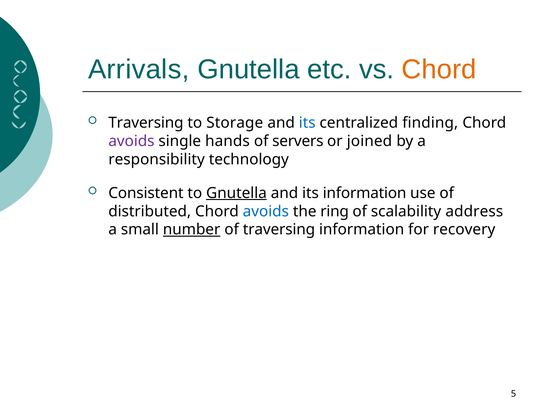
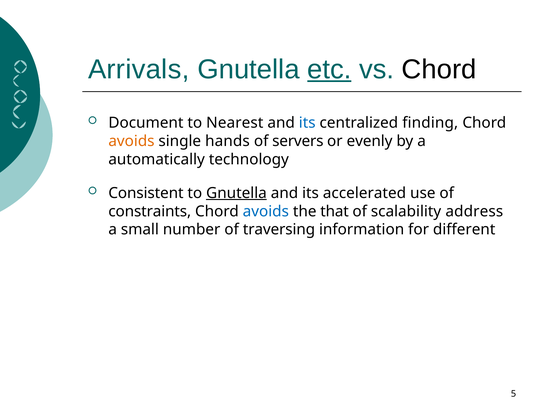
etc underline: none -> present
Chord at (439, 69) colour: orange -> black
Traversing at (146, 123): Traversing -> Document
Storage: Storage -> Nearest
avoids at (131, 141) colour: purple -> orange
joined: joined -> evenly
responsibility: responsibility -> automatically
its information: information -> accelerated
distributed: distributed -> constraints
ring: ring -> that
number underline: present -> none
recovery: recovery -> different
